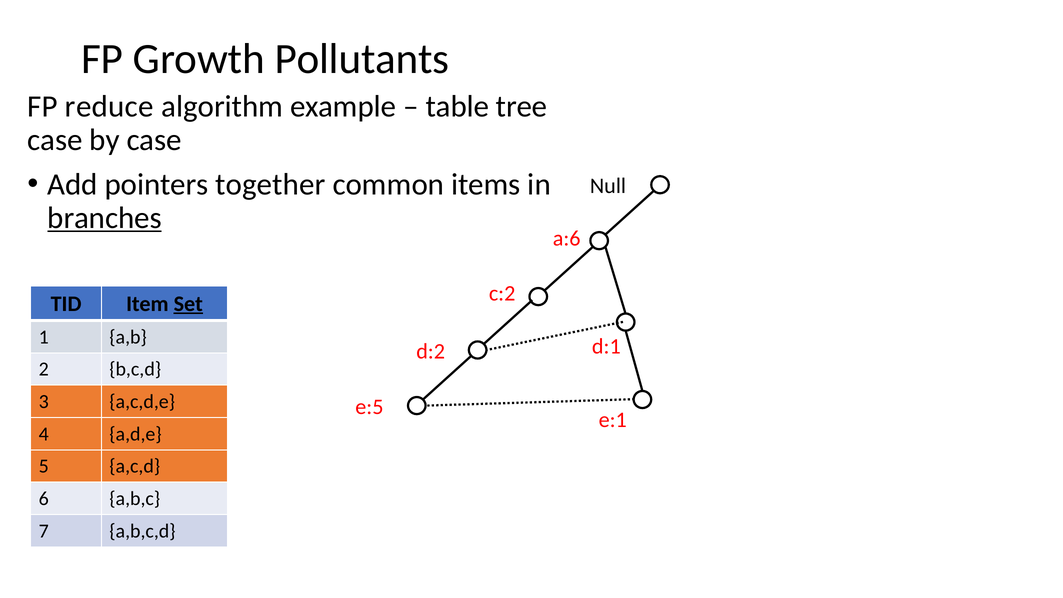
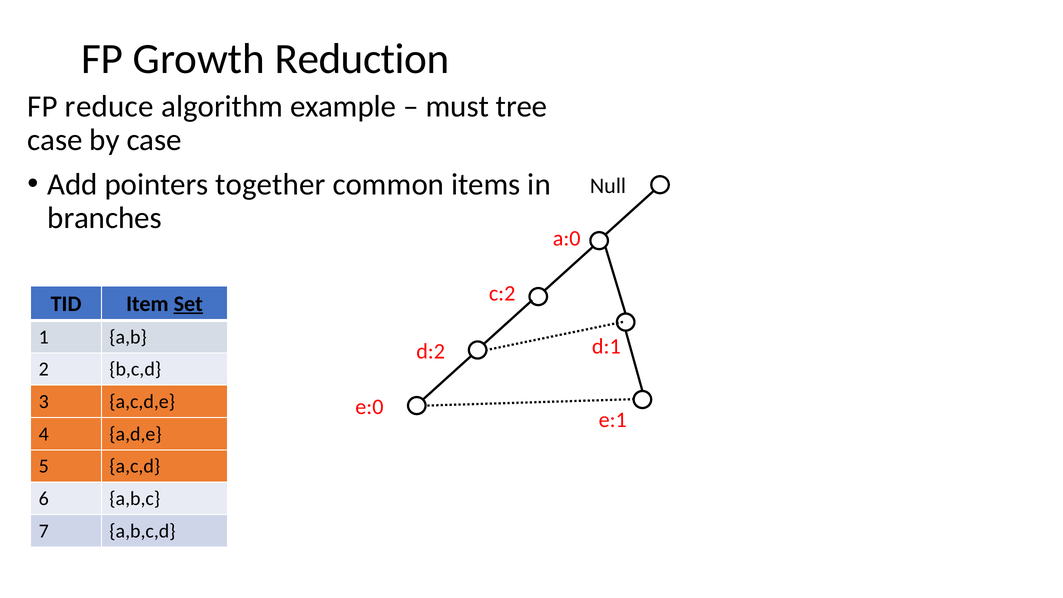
Pollutants: Pollutants -> Reduction
table: table -> must
branches underline: present -> none
a:6: a:6 -> a:0
e:5: e:5 -> e:0
